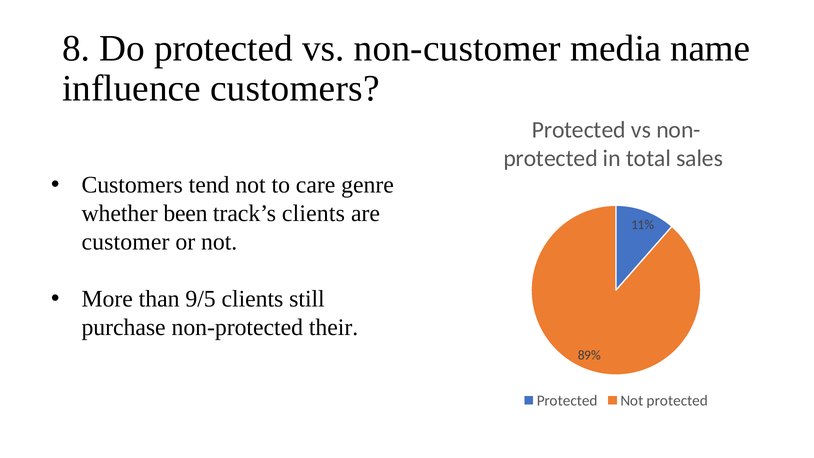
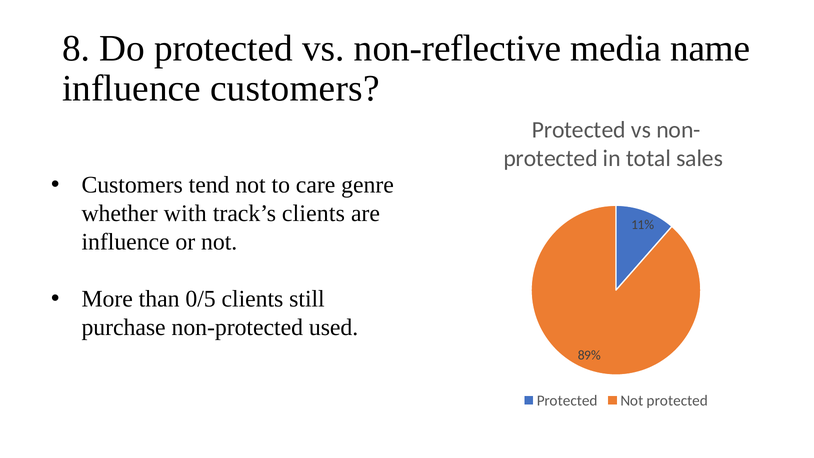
non-customer: non-customer -> non-reflective
been: been -> with
customer at (125, 242): customer -> influence
9/5: 9/5 -> 0/5
their: their -> used
